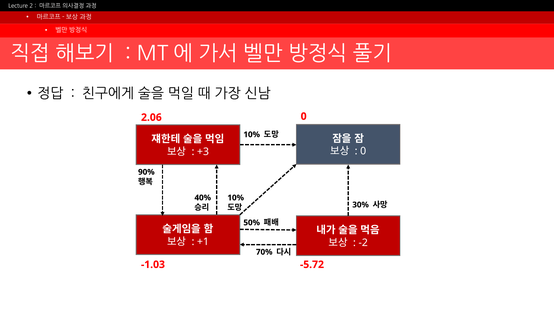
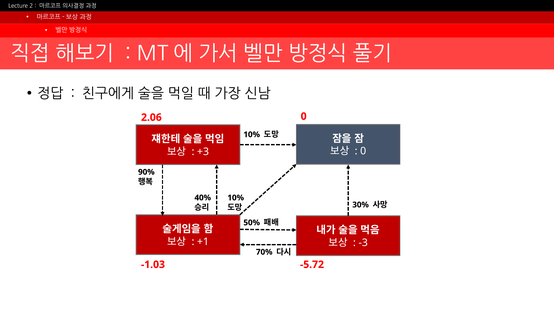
-2: -2 -> -3
